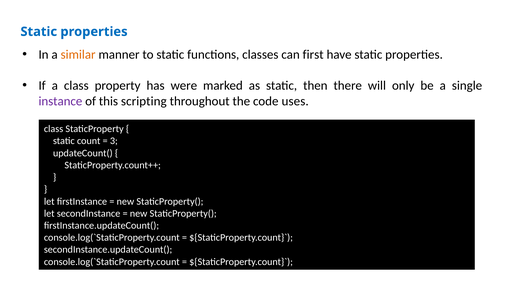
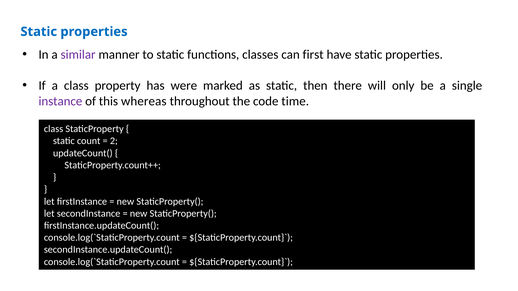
similar colour: orange -> purple
scripting: scripting -> whereas
uses: uses -> time
3: 3 -> 2
